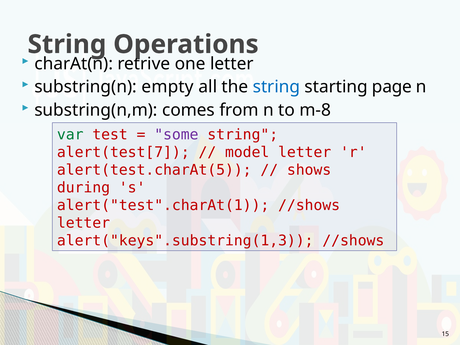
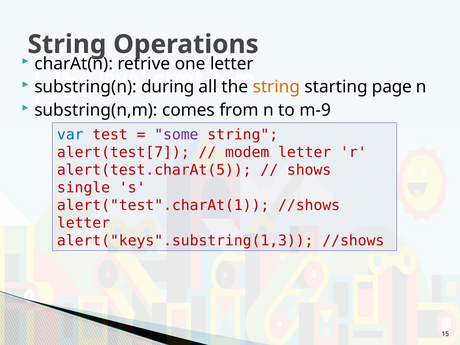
empty: empty -> during
string at (276, 87) colour: blue -> orange
m-8: m-8 -> m-9
var colour: green -> blue
model: model -> modem
during: during -> single
